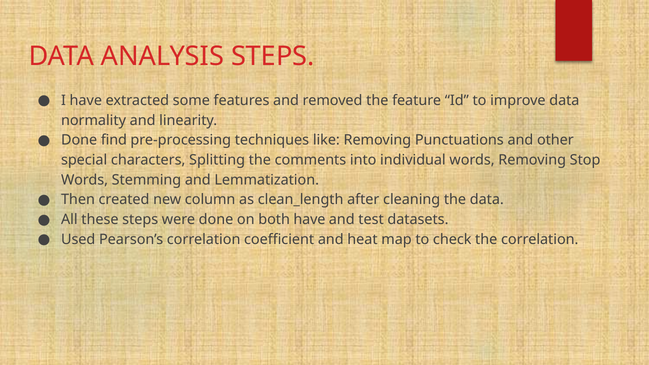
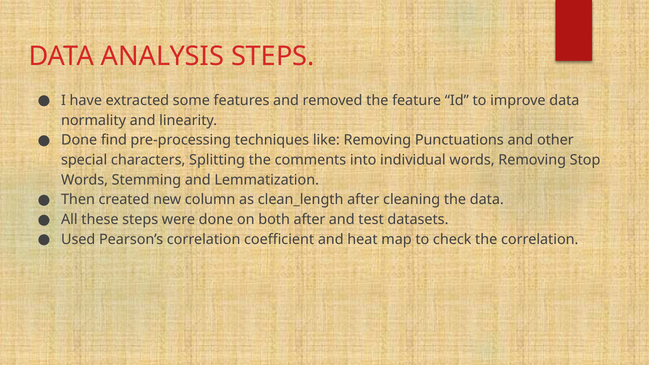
both have: have -> after
